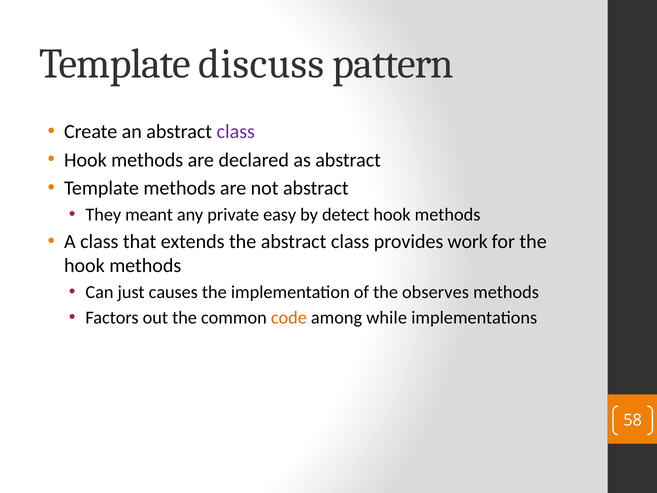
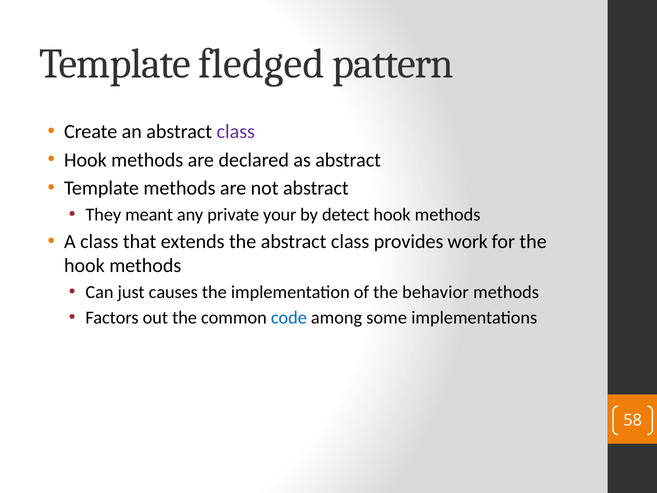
discuss: discuss -> fledged
easy: easy -> your
observes: observes -> behavior
code colour: orange -> blue
while: while -> some
